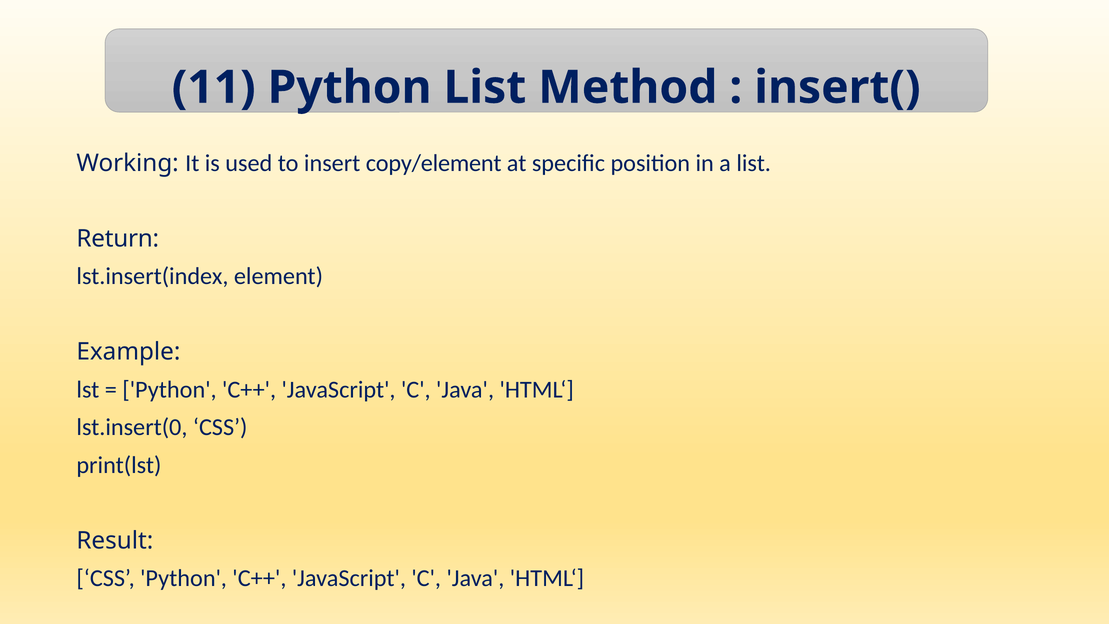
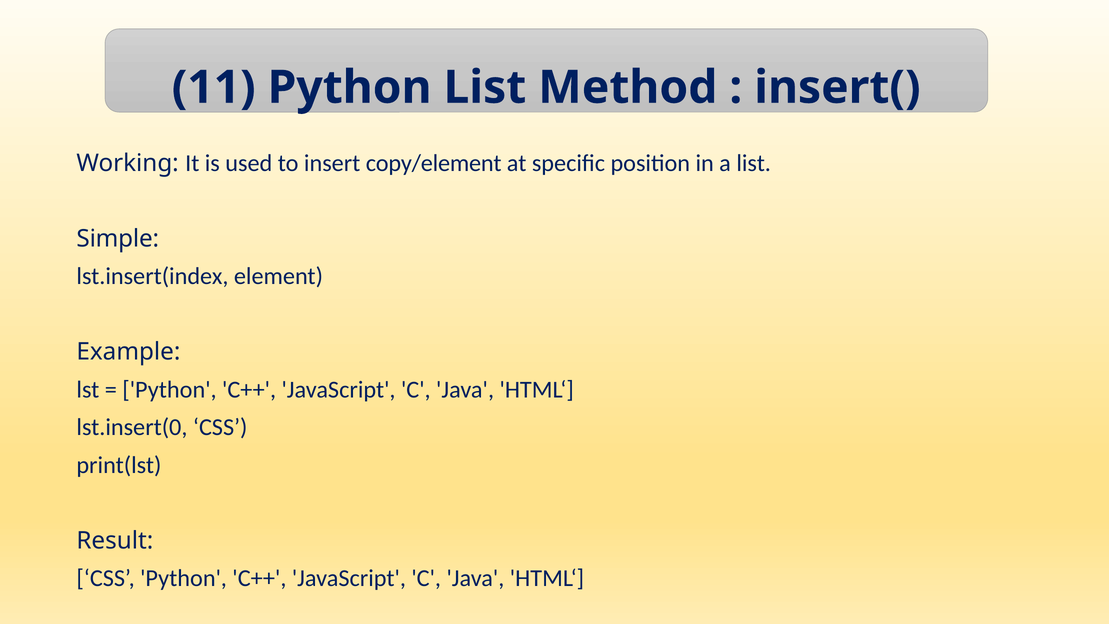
Return: Return -> Simple
